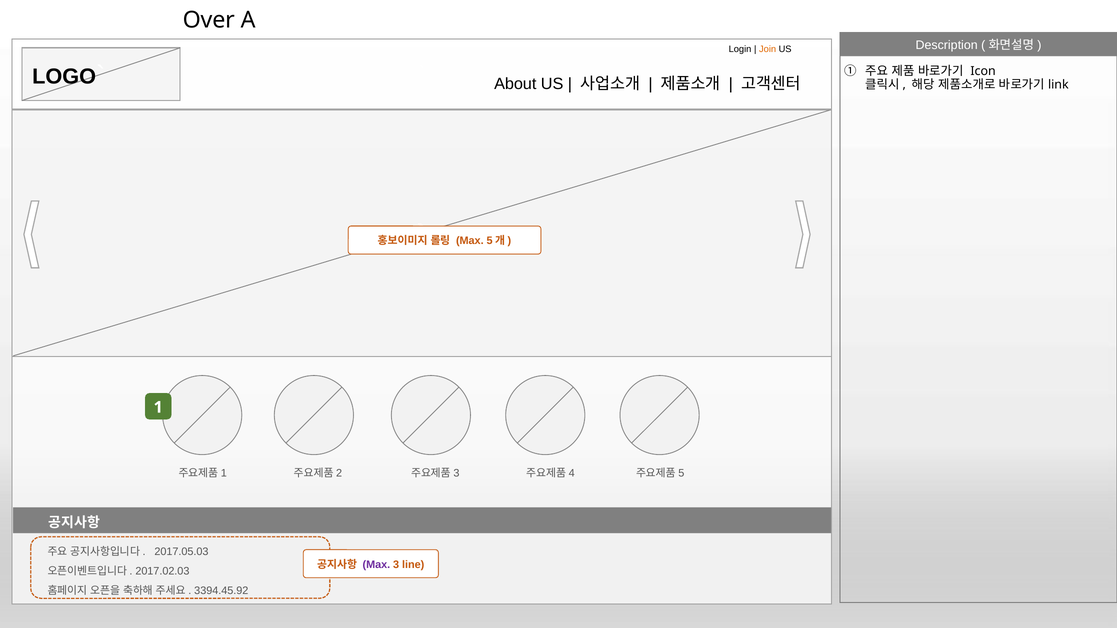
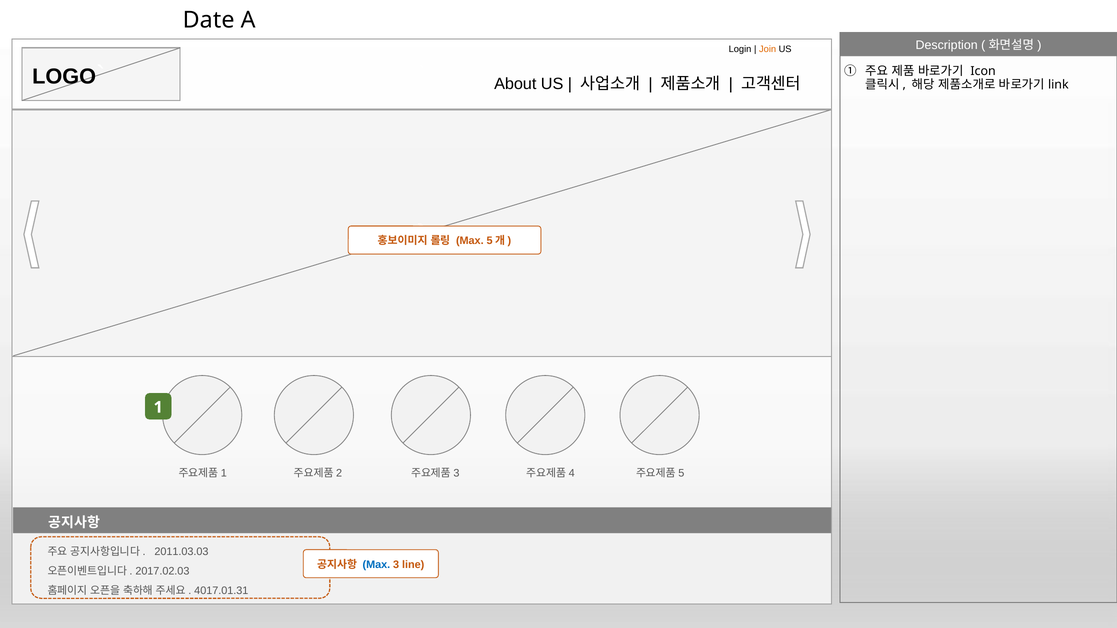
Over: Over -> Date
2017.05.03: 2017.05.03 -> 2011.03.03
Max at (376, 565) colour: purple -> blue
3394.45.92: 3394.45.92 -> 4017.01.31
